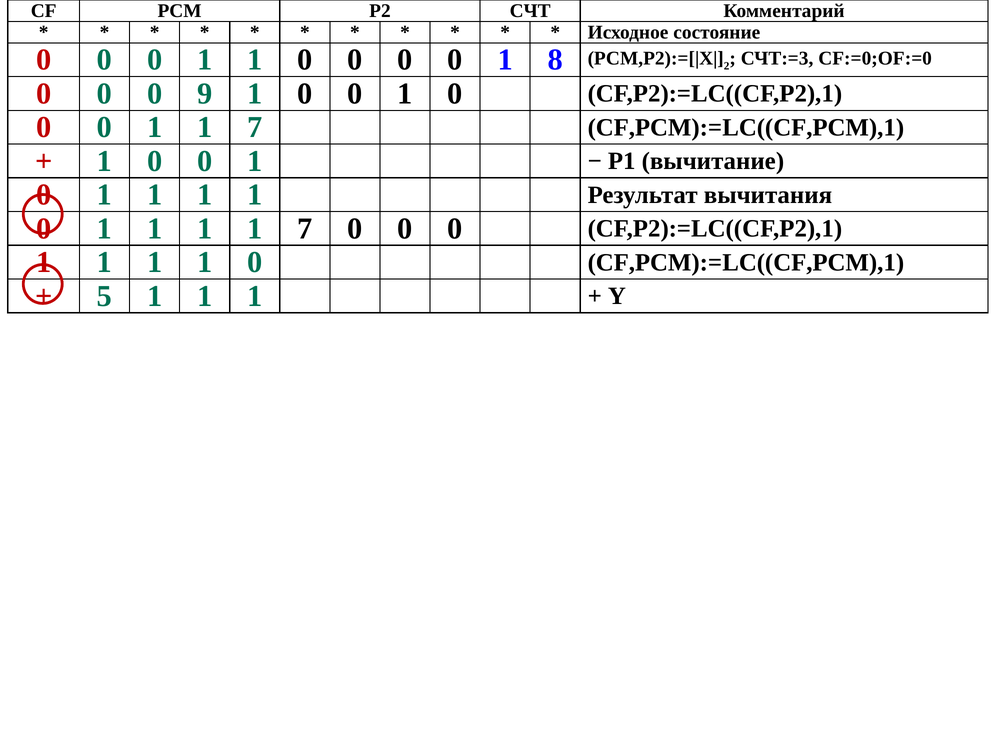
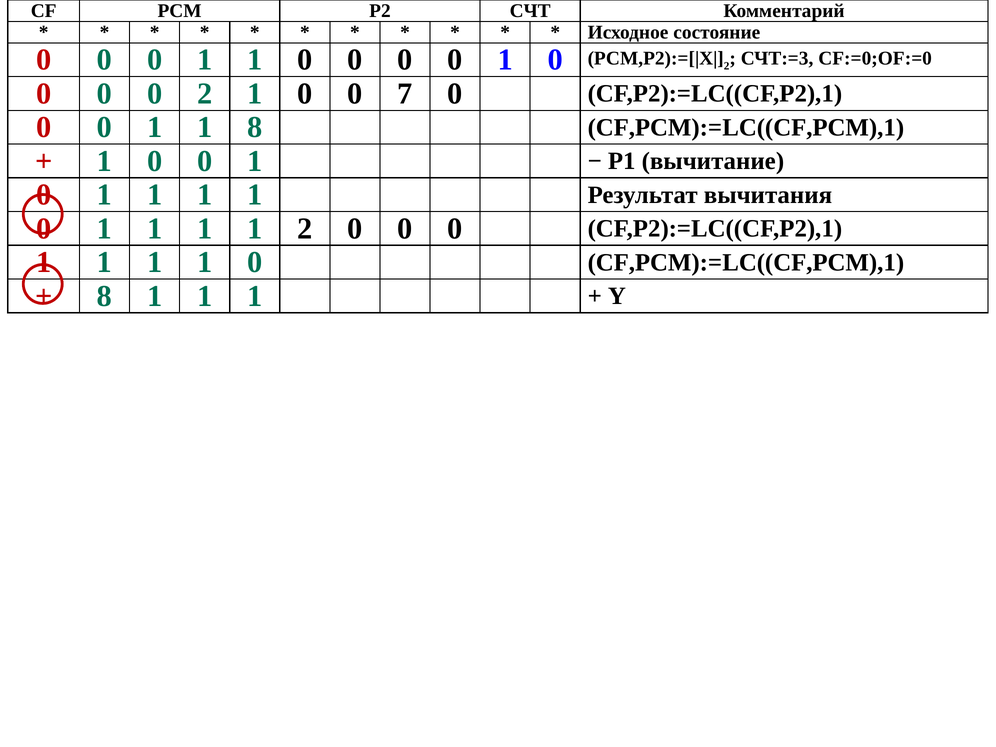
0 1 8: 8 -> 0
0 9: 9 -> 2
1 at (405, 94): 1 -> 7
0 1 1 7: 7 -> 8
1 1 1 7: 7 -> 2
5 at (105, 296): 5 -> 8
